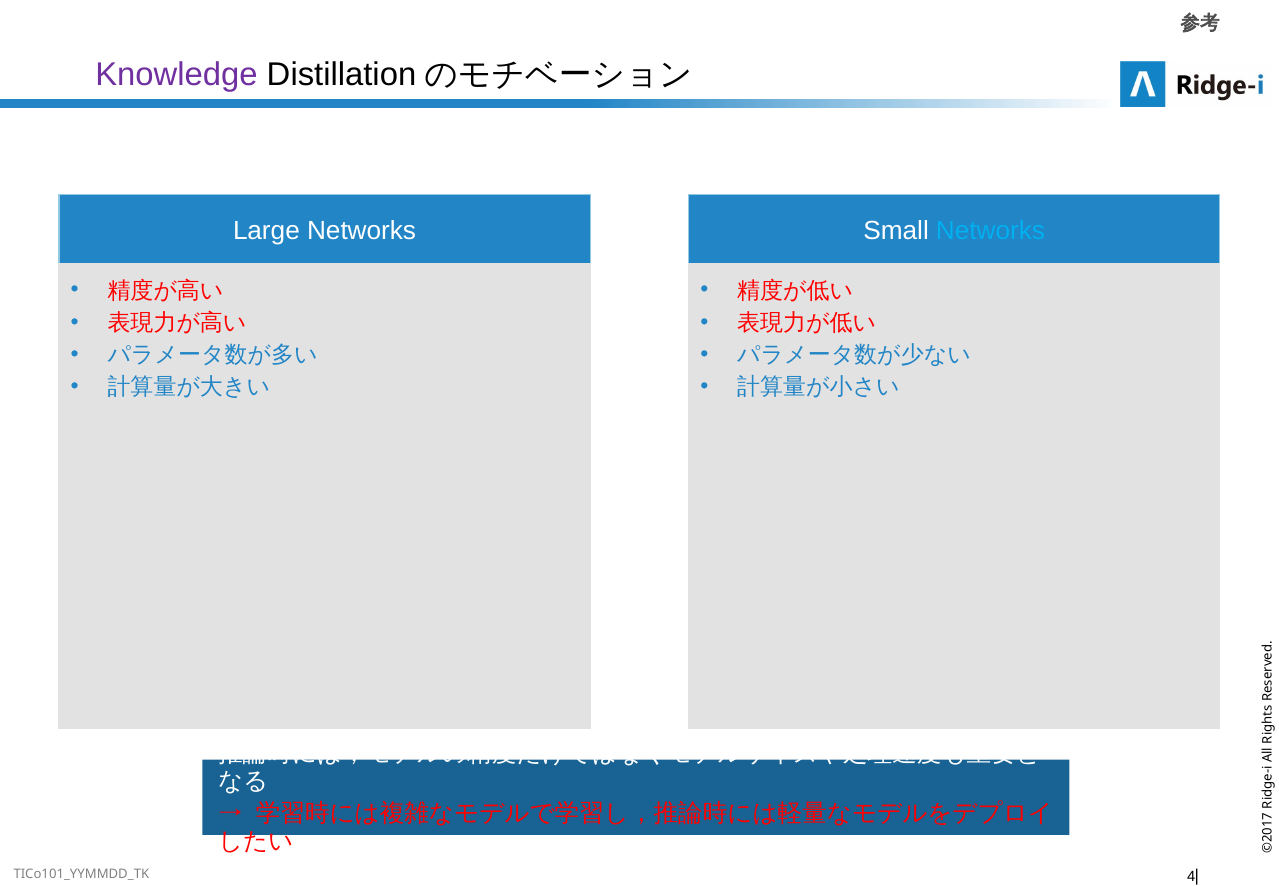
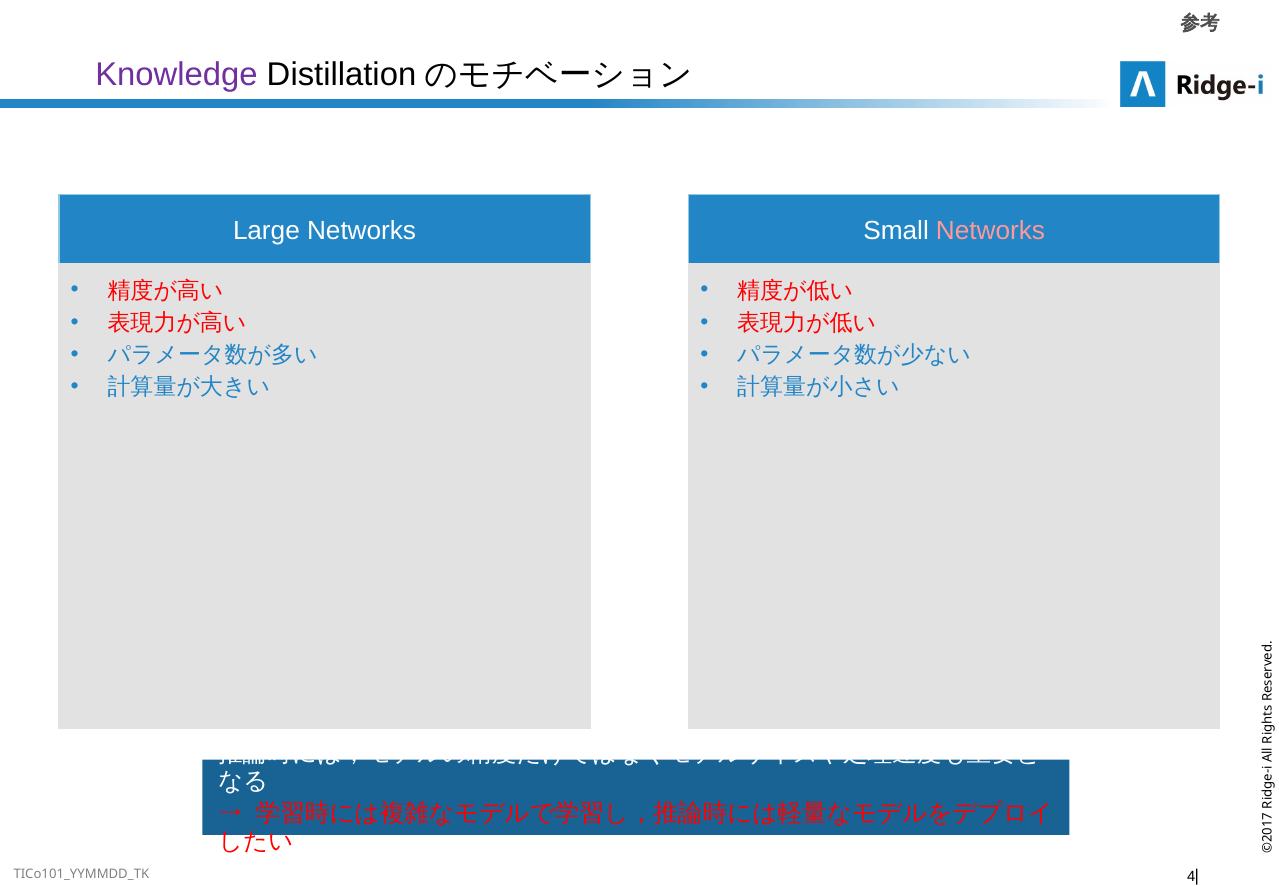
Networks at (990, 230) colour: light blue -> pink
